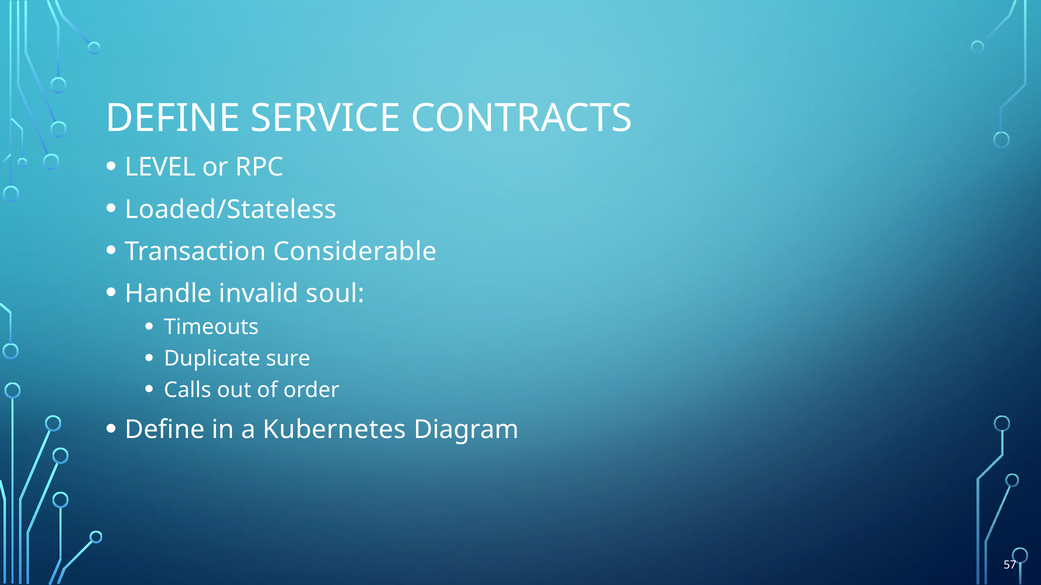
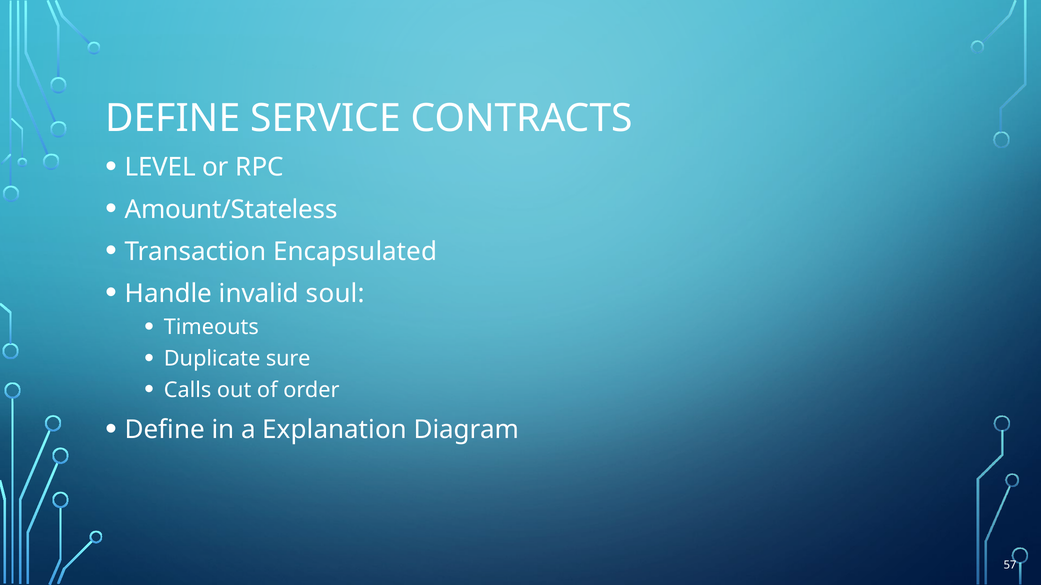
Loaded/Stateless: Loaded/Stateless -> Amount/Stateless
Considerable: Considerable -> Encapsulated
Kubernetes: Kubernetes -> Explanation
